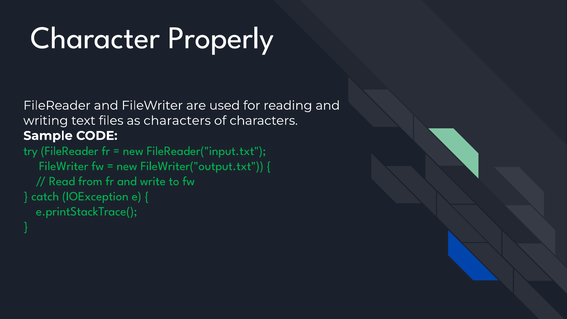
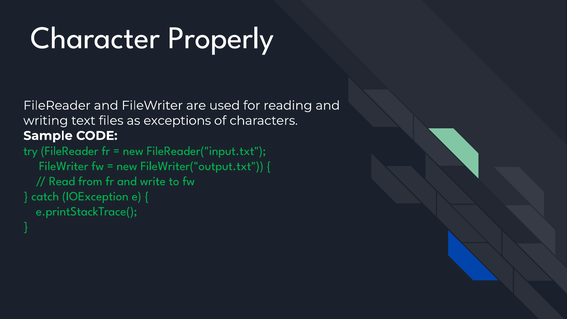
as characters: characters -> exceptions
